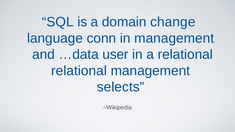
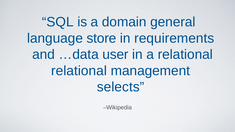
change: change -> general
conn: conn -> store
in management: management -> requirements
